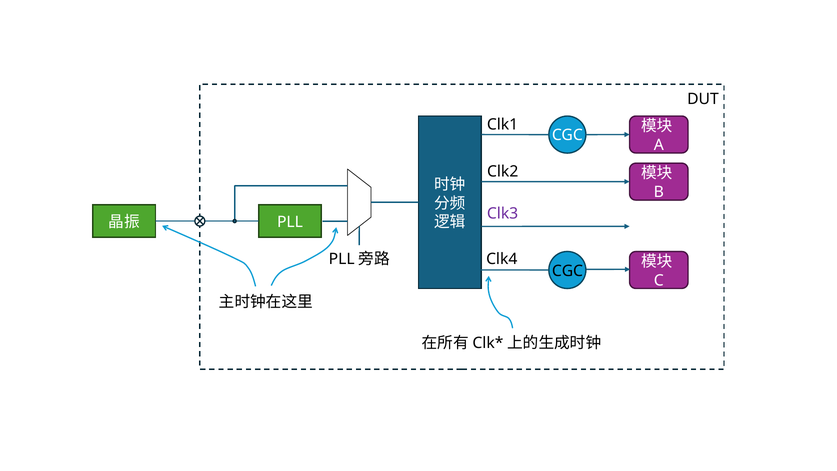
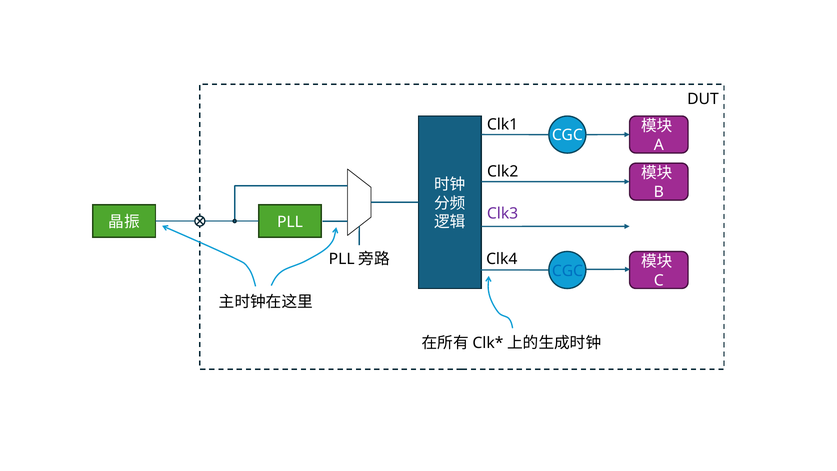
CGC at (567, 271) colour: black -> blue
